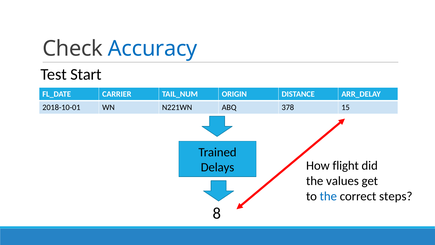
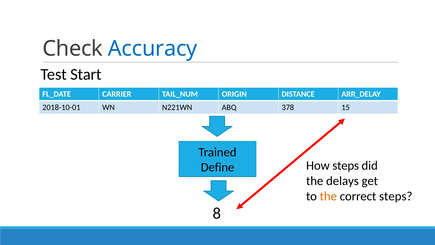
How flight: flight -> steps
Delays: Delays -> Define
values: values -> delays
the at (328, 196) colour: blue -> orange
